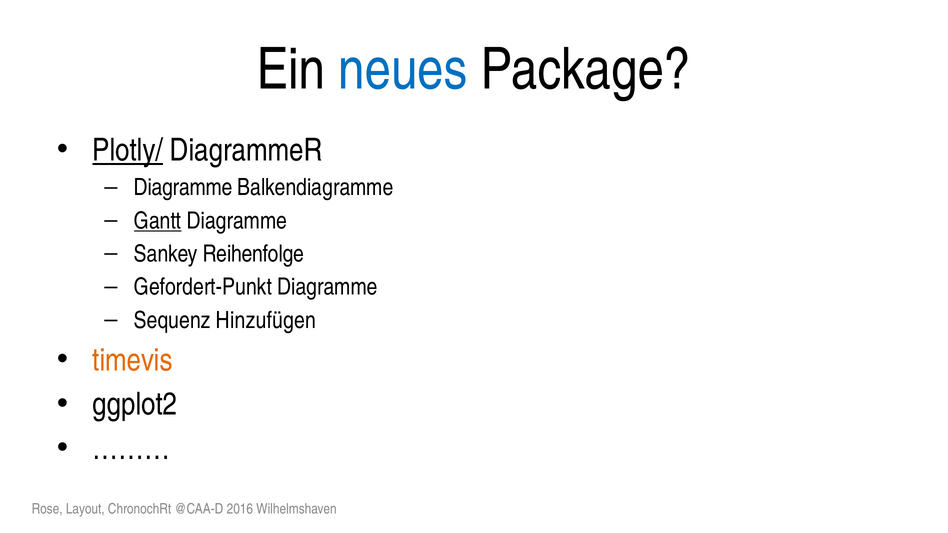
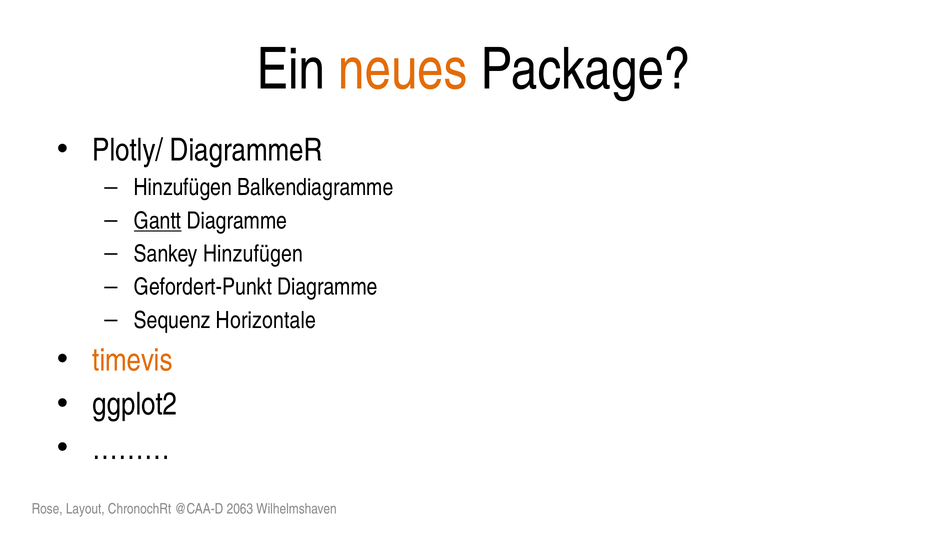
neues colour: blue -> orange
Plotly/ underline: present -> none
Diagramme at (183, 188): Diagramme -> Hinzufügen
Sankey Reihenfolge: Reihenfolge -> Hinzufügen
Hinzufügen: Hinzufügen -> Horizontale
2016: 2016 -> 2063
